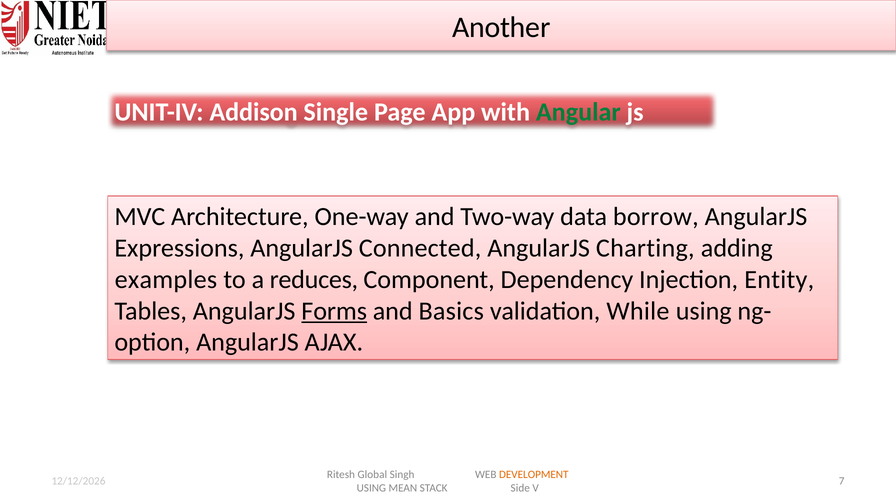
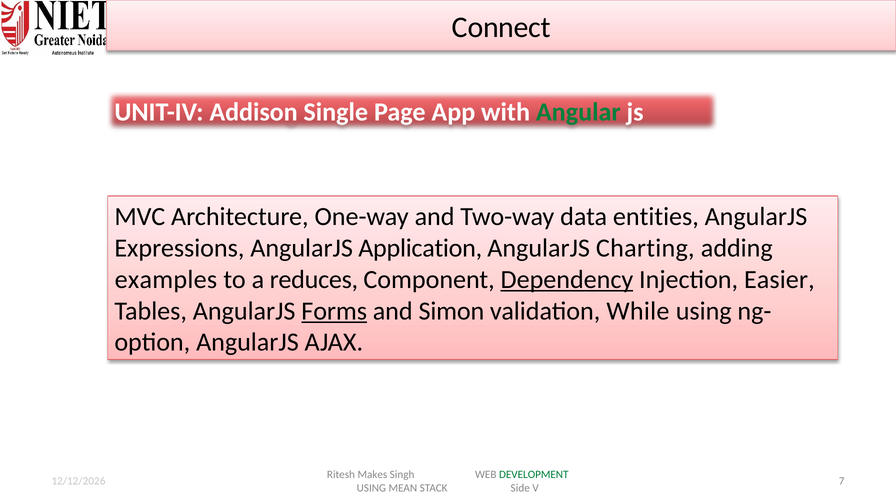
Another: Another -> Connect
borrow: borrow -> entities
Connected: Connected -> Application
Dependency underline: none -> present
Entity: Entity -> Easier
Basics: Basics -> Simon
Global: Global -> Makes
DEVELOPMENT colour: orange -> green
